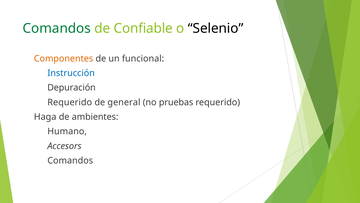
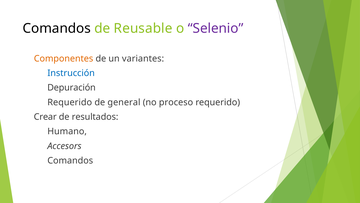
Comandos at (57, 28) colour: green -> black
Confiable: Confiable -> Reusable
Selenio colour: black -> purple
funcional: funcional -> variantes
pruebas: pruebas -> proceso
Haga: Haga -> Crear
ambientes: ambientes -> resultados
